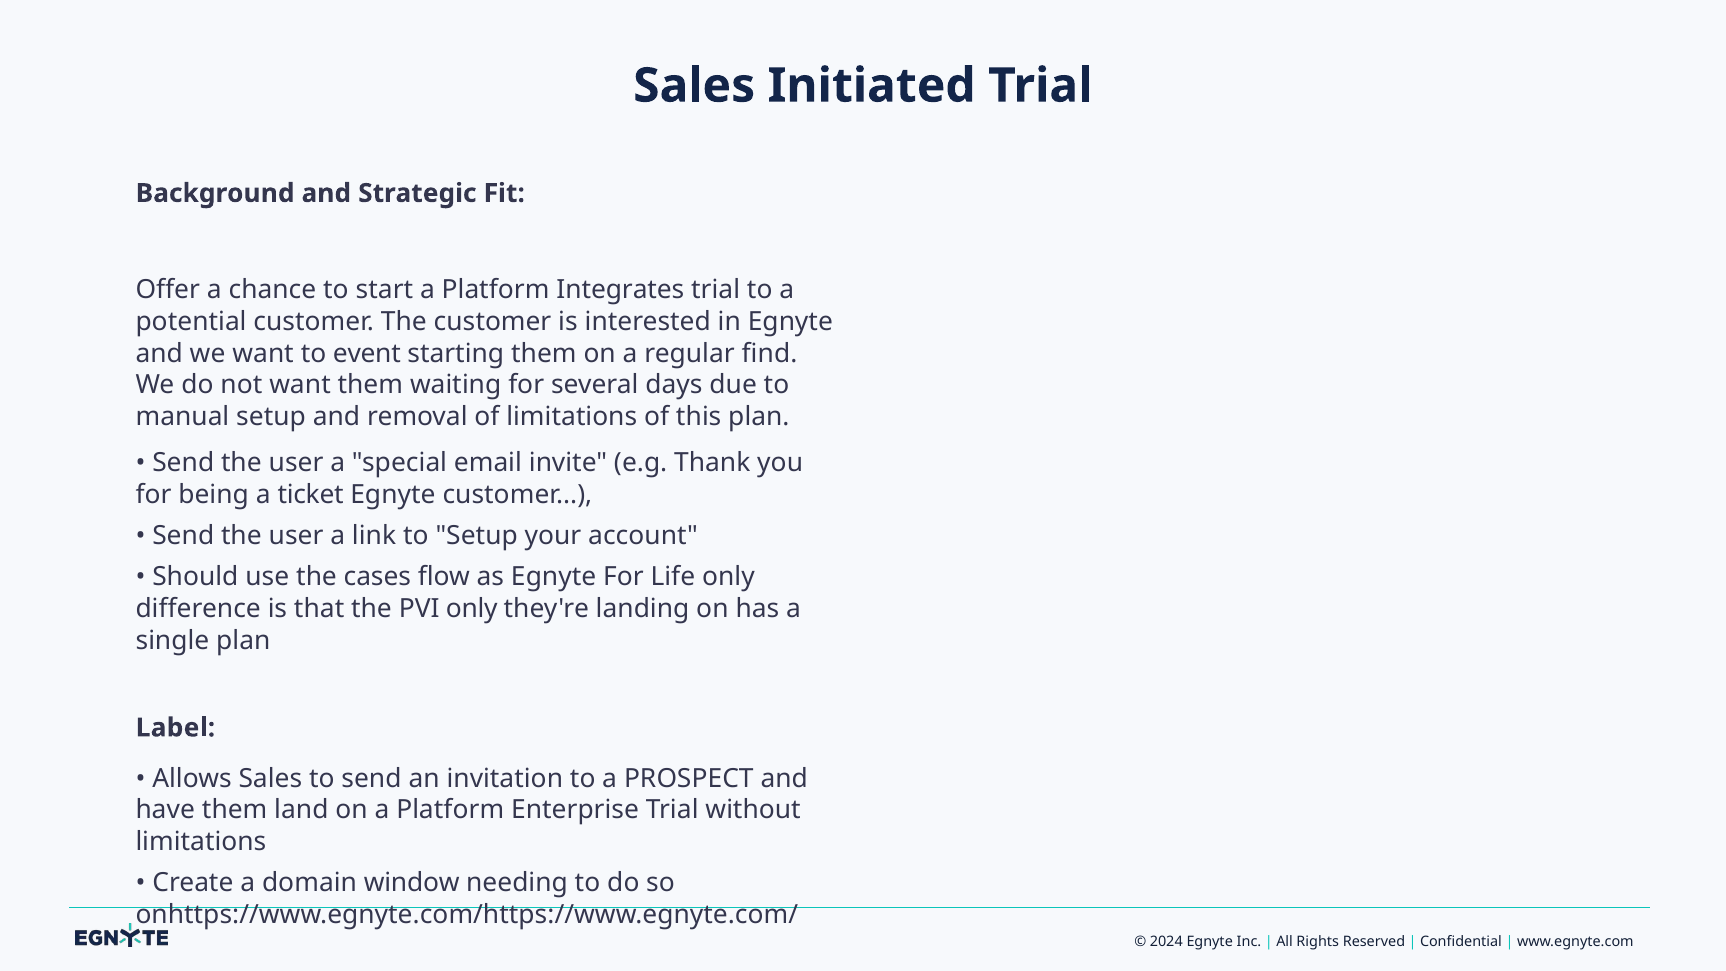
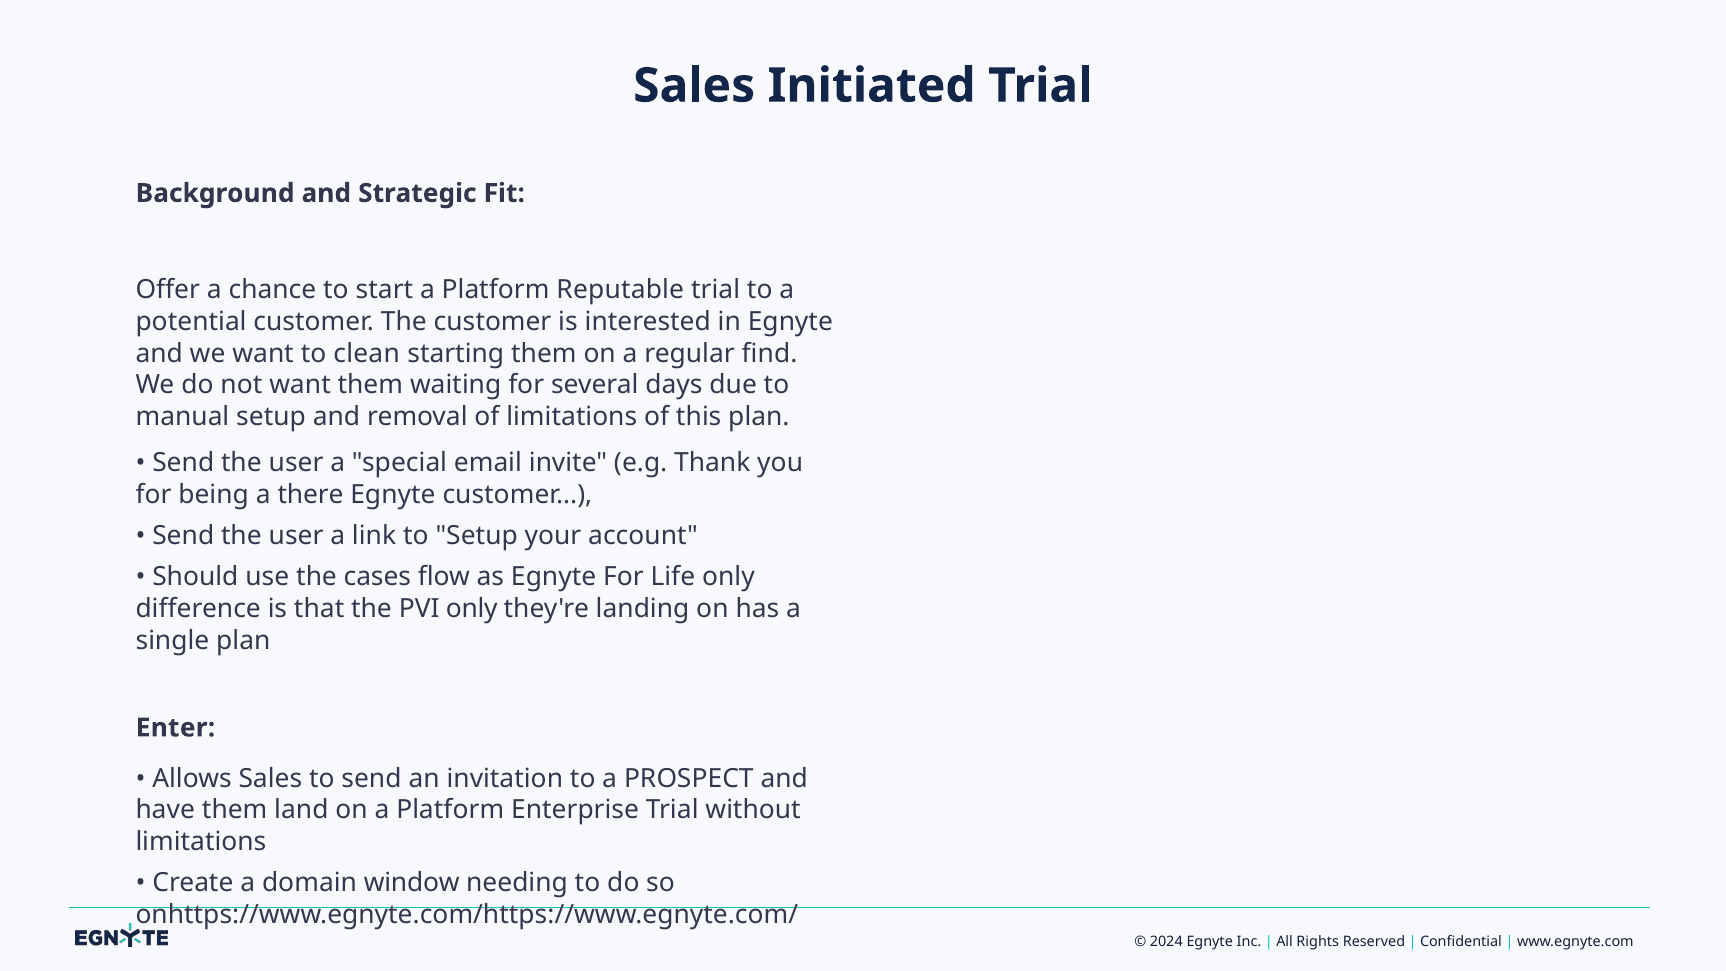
Integrates: Integrates -> Reputable
event: event -> clean
ticket: ticket -> there
Label: Label -> Enter
